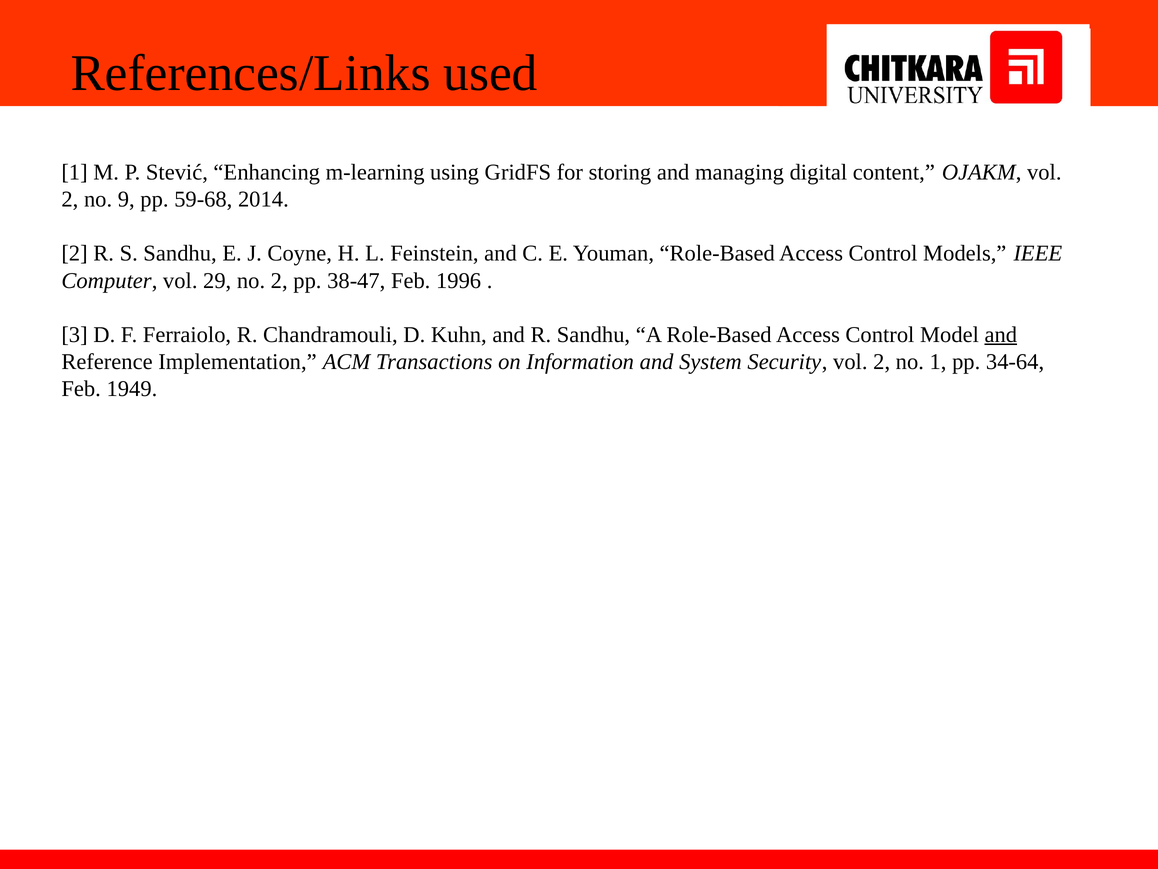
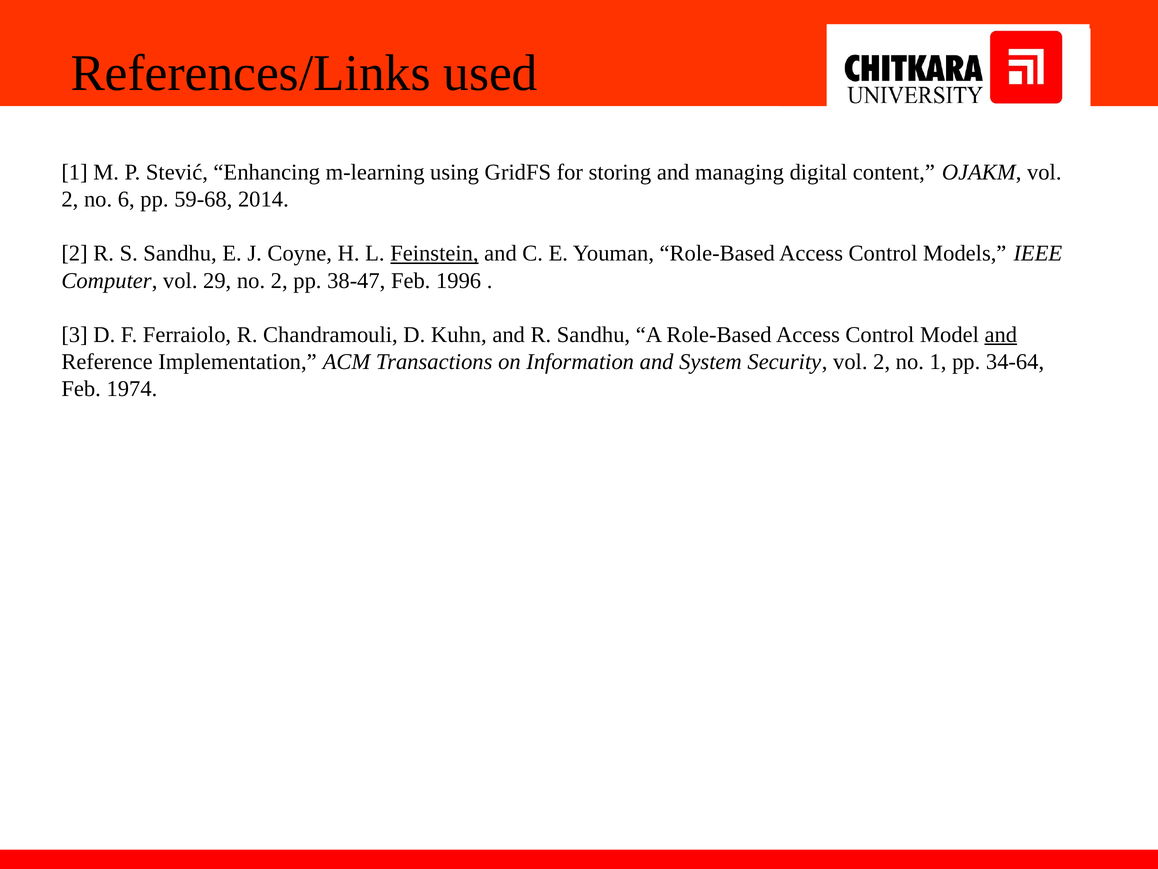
9: 9 -> 6
Feinstein underline: none -> present
1949: 1949 -> 1974
